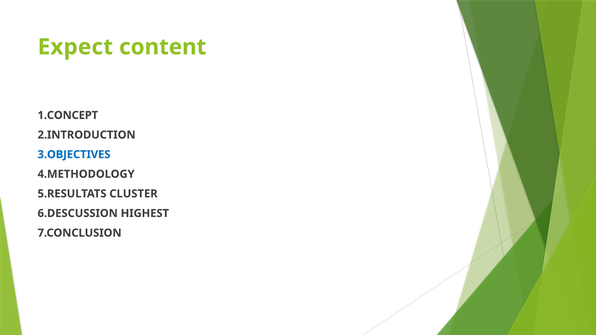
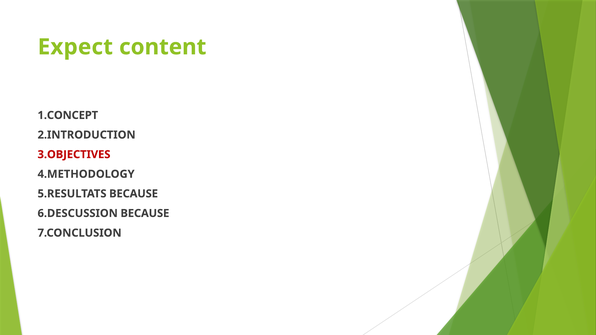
3.OBJECTIVES colour: blue -> red
5.RESULTATS CLUSTER: CLUSTER -> BECAUSE
6.DESCUSSION HIGHEST: HIGHEST -> BECAUSE
